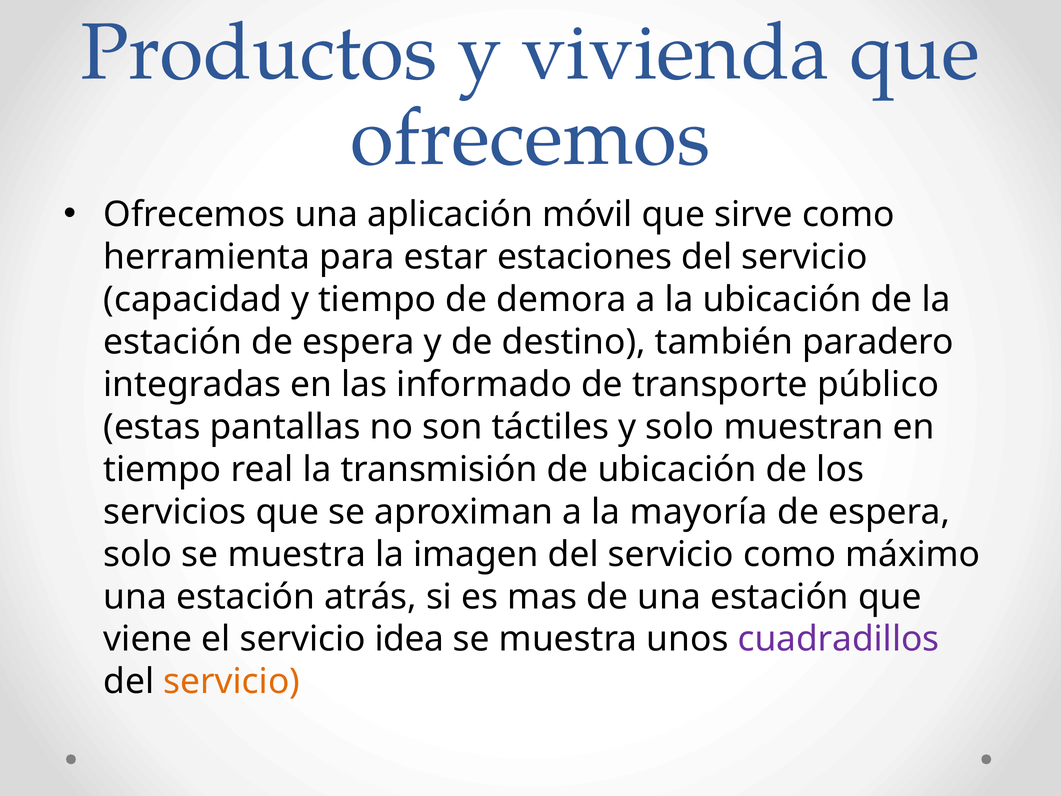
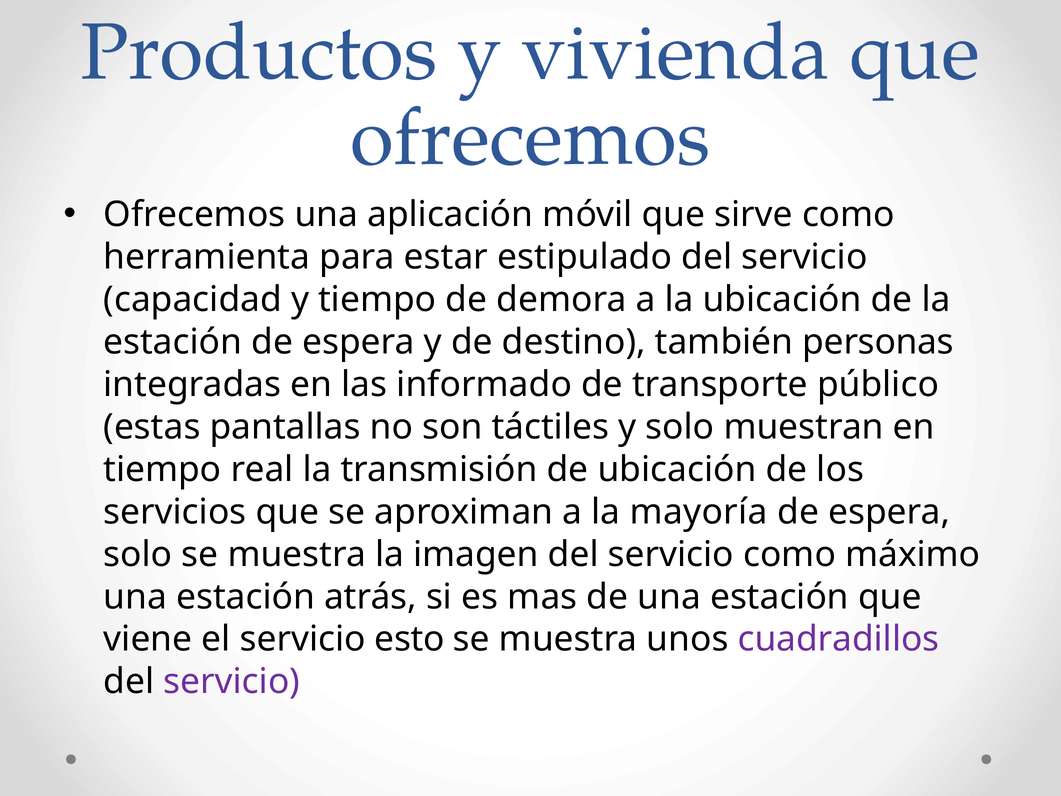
estaciones: estaciones -> estipulado
paradero: paradero -> personas
idea: idea -> esto
servicio at (232, 682) colour: orange -> purple
